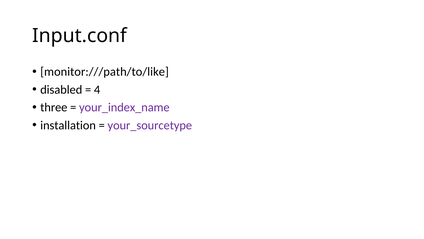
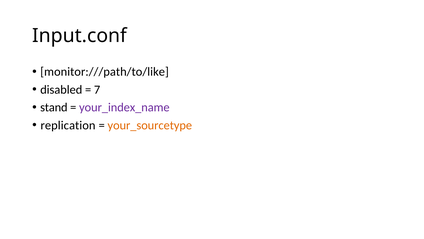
4: 4 -> 7
three: three -> stand
installation: installation -> replication
your_sourcetype colour: purple -> orange
